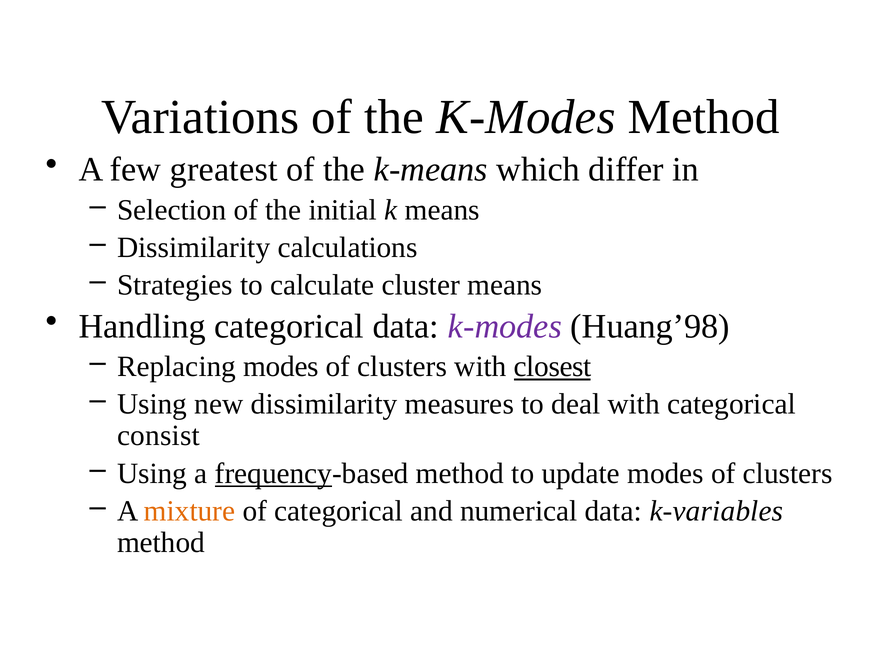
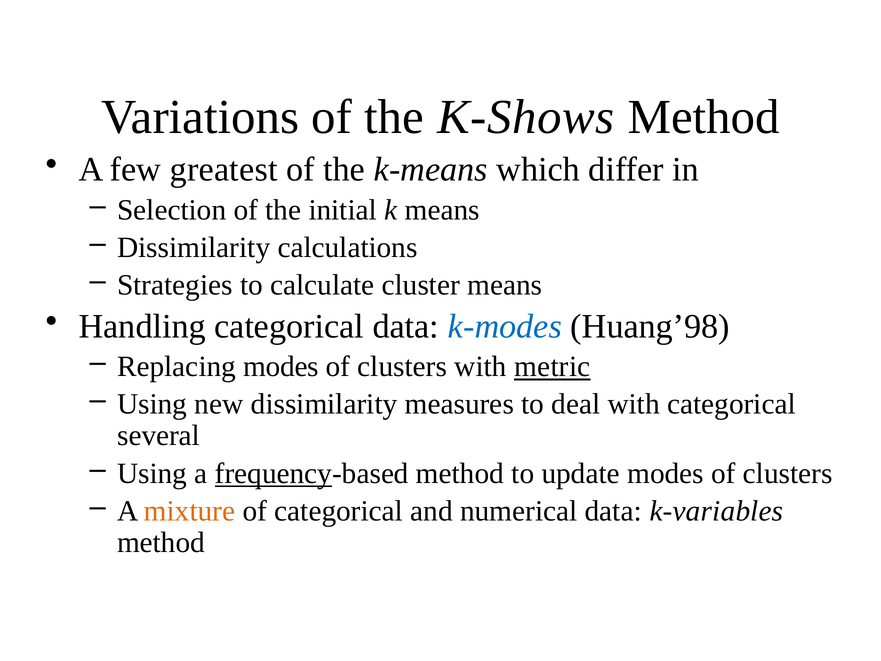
the K-Modes: K-Modes -> K-Shows
k-modes at (505, 326) colour: purple -> blue
closest: closest -> metric
consist: consist -> several
